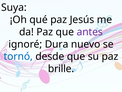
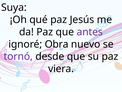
Dura: Dura -> Obra
tornó colour: blue -> purple
brille: brille -> viera
